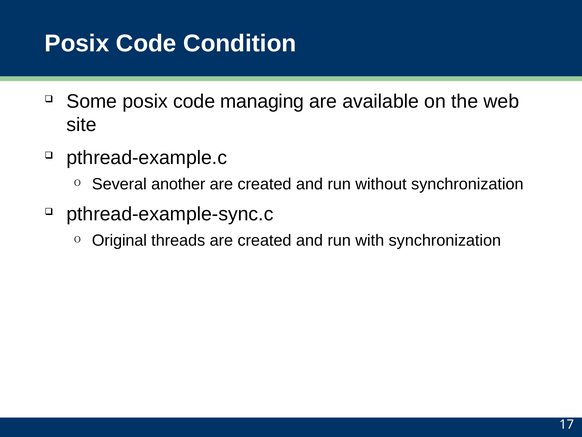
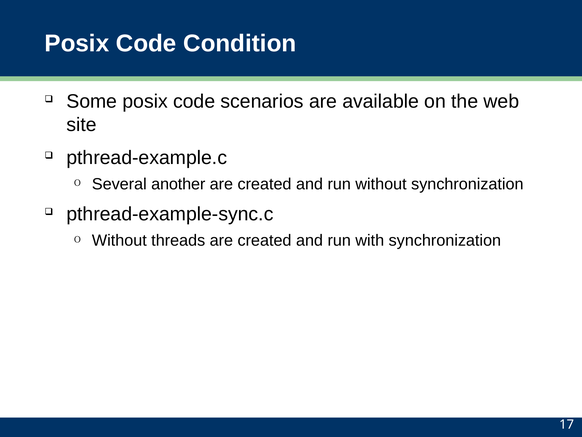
managing: managing -> scenarios
Original at (119, 240): Original -> Without
